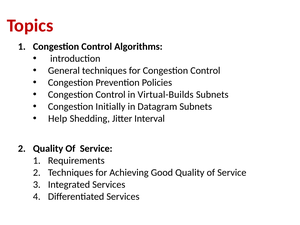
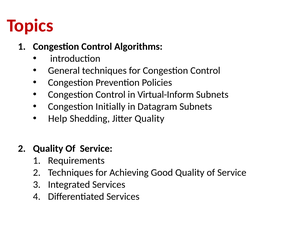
Virtual-Builds: Virtual-Builds -> Virtual-Inform
Jitter Interval: Interval -> Quality
